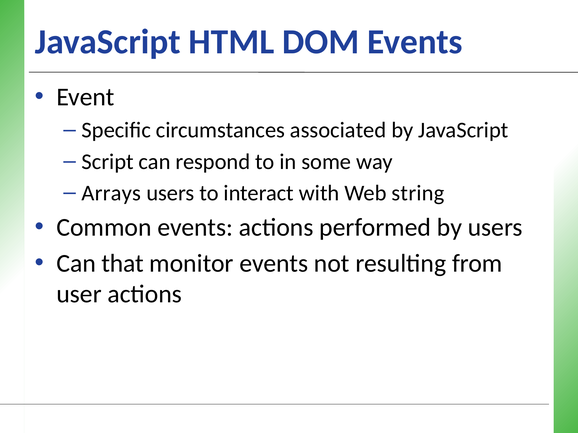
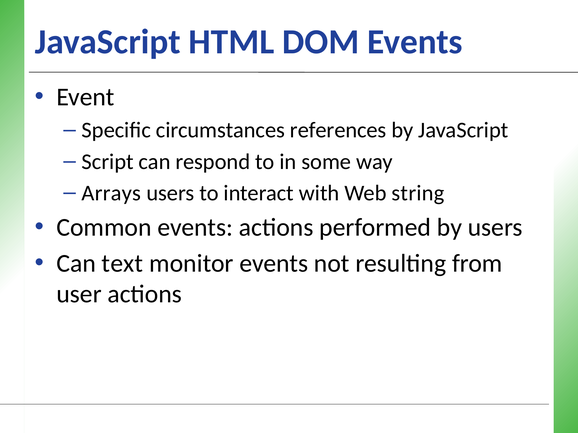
associated: associated -> references
that: that -> text
